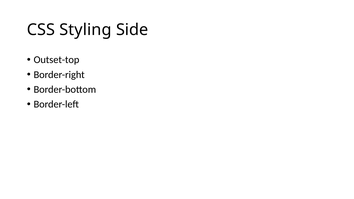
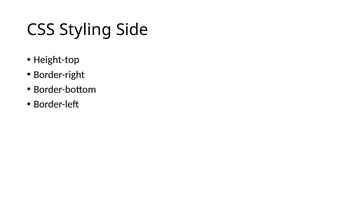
Outset-top: Outset-top -> Height-top
